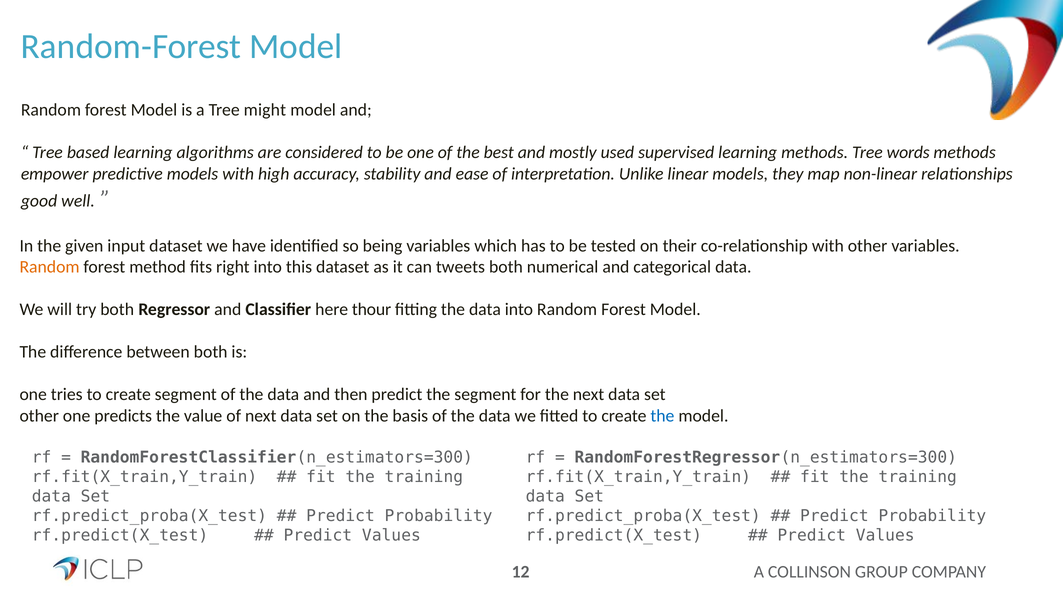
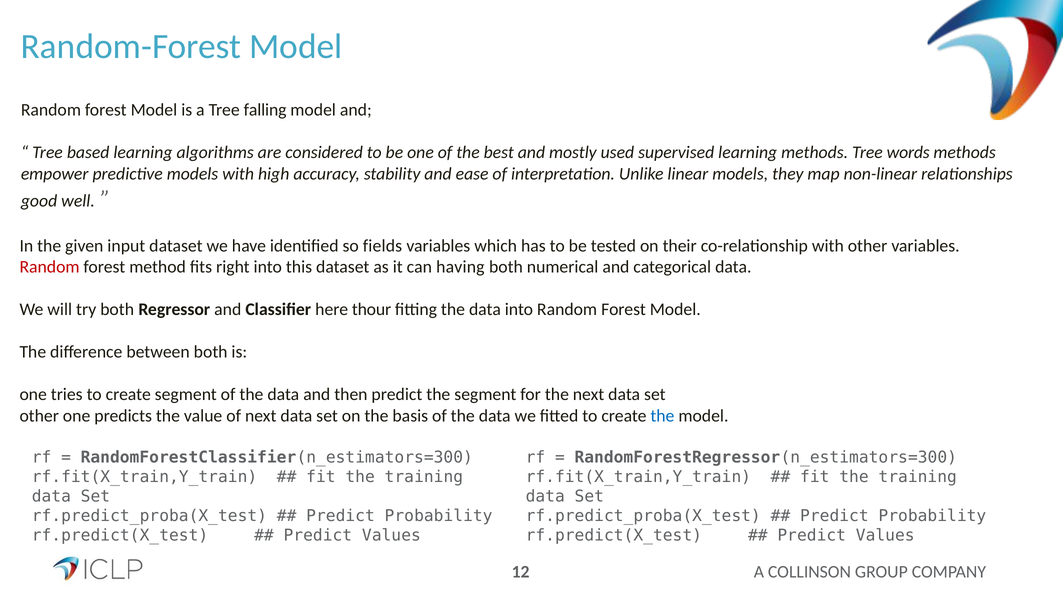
might: might -> falling
being: being -> fields
Random at (50, 267) colour: orange -> red
tweets: tweets -> having
